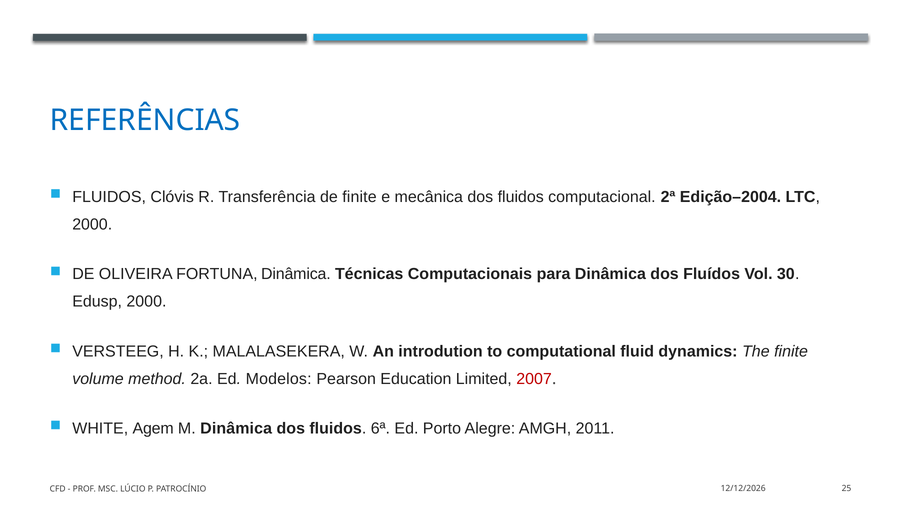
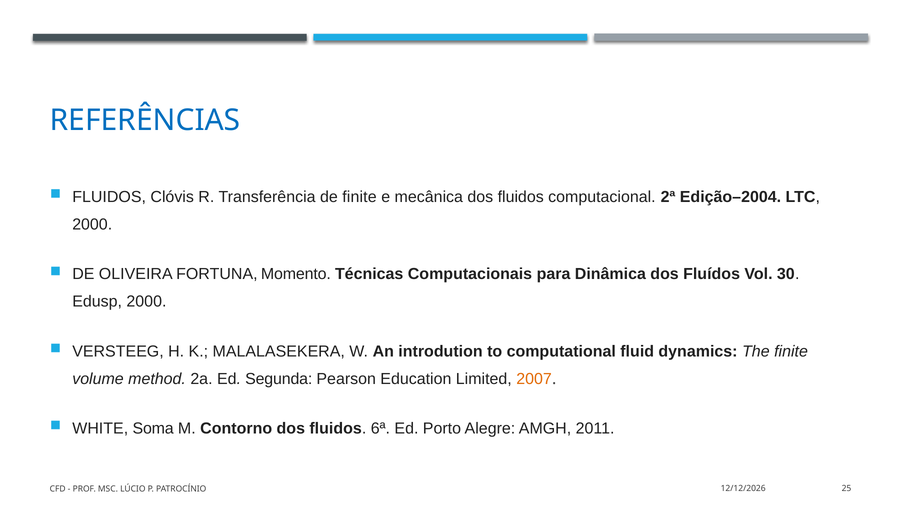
FORTUNA Dinâmica: Dinâmica -> Momento
Modelos: Modelos -> Segunda
2007 colour: red -> orange
Agem: Agem -> Soma
M Dinâmica: Dinâmica -> Contorno
